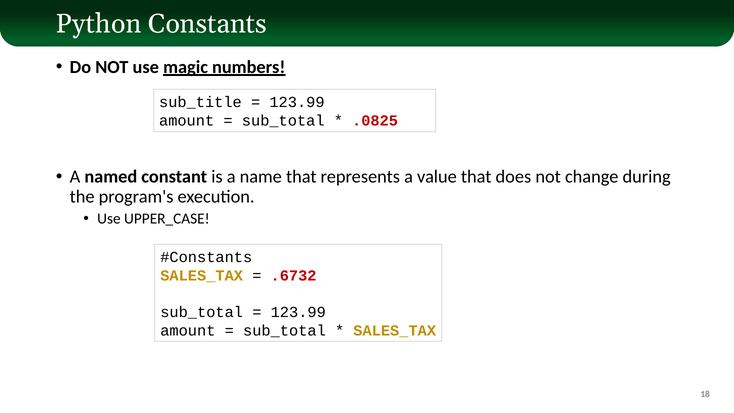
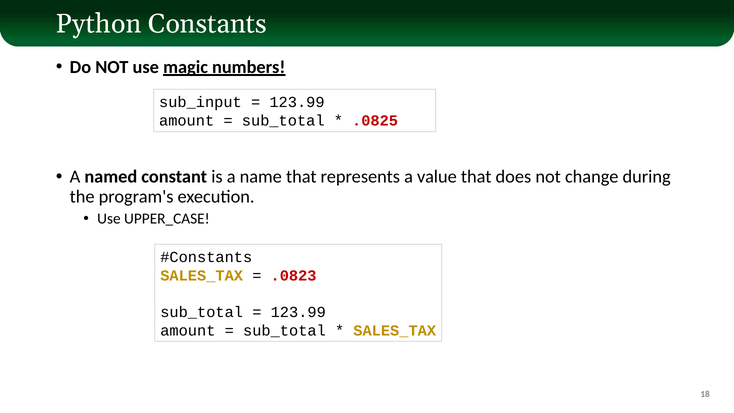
sub_title: sub_title -> sub_input
.6732: .6732 -> .0823
